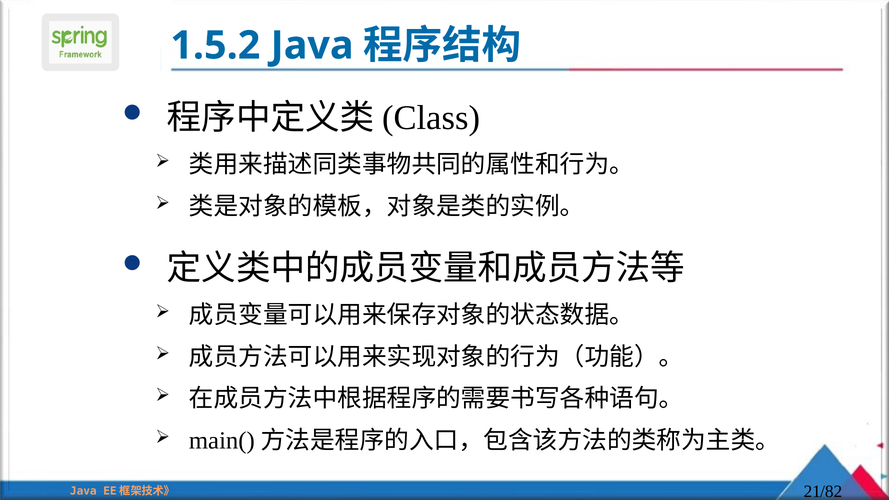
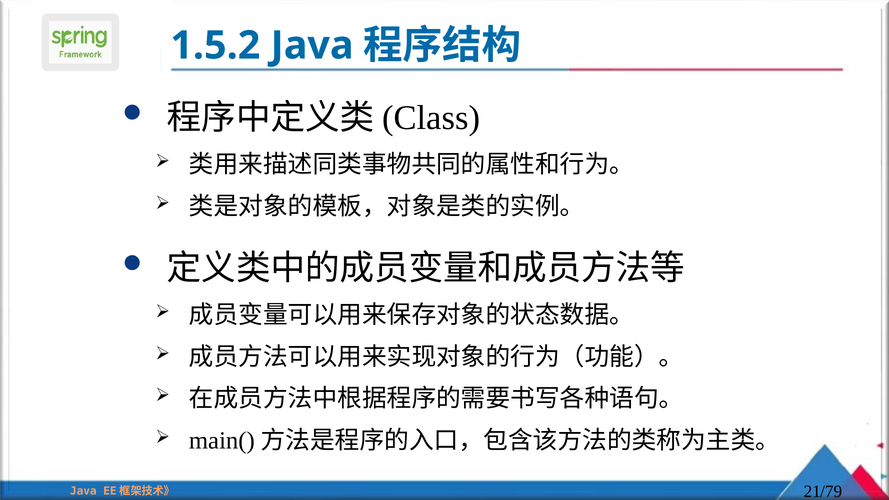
/82: /82 -> /79
